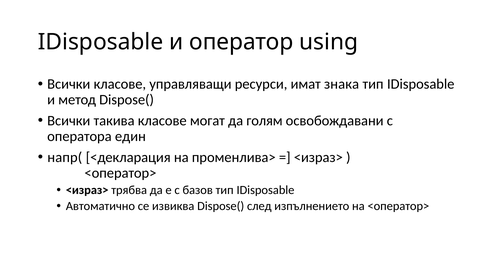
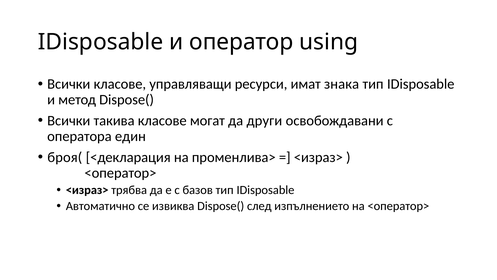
голям: голям -> други
напр(: напр( -> броя(
